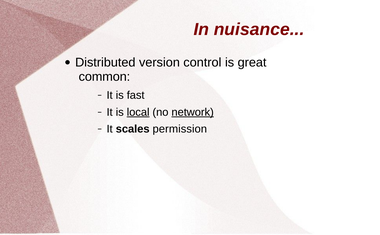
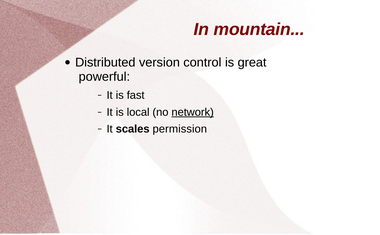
nuisance: nuisance -> mountain
common: common -> powerful
local underline: present -> none
